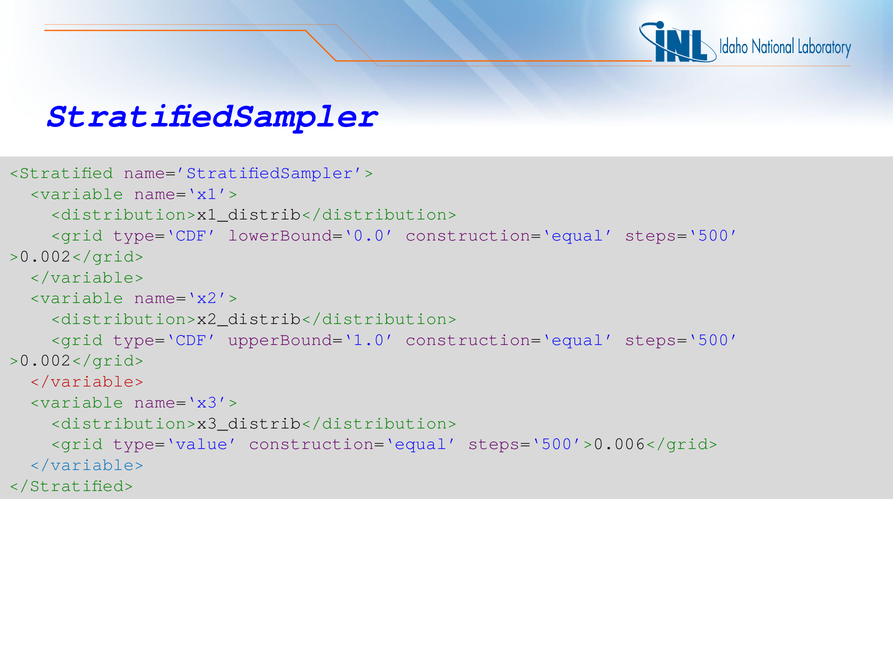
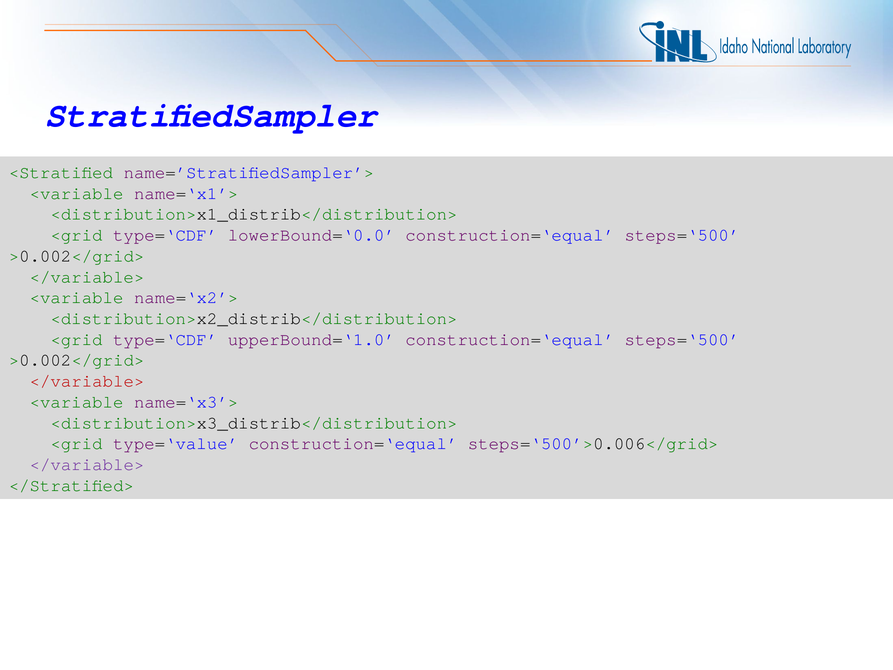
</variable> at (87, 464) colour: blue -> purple
